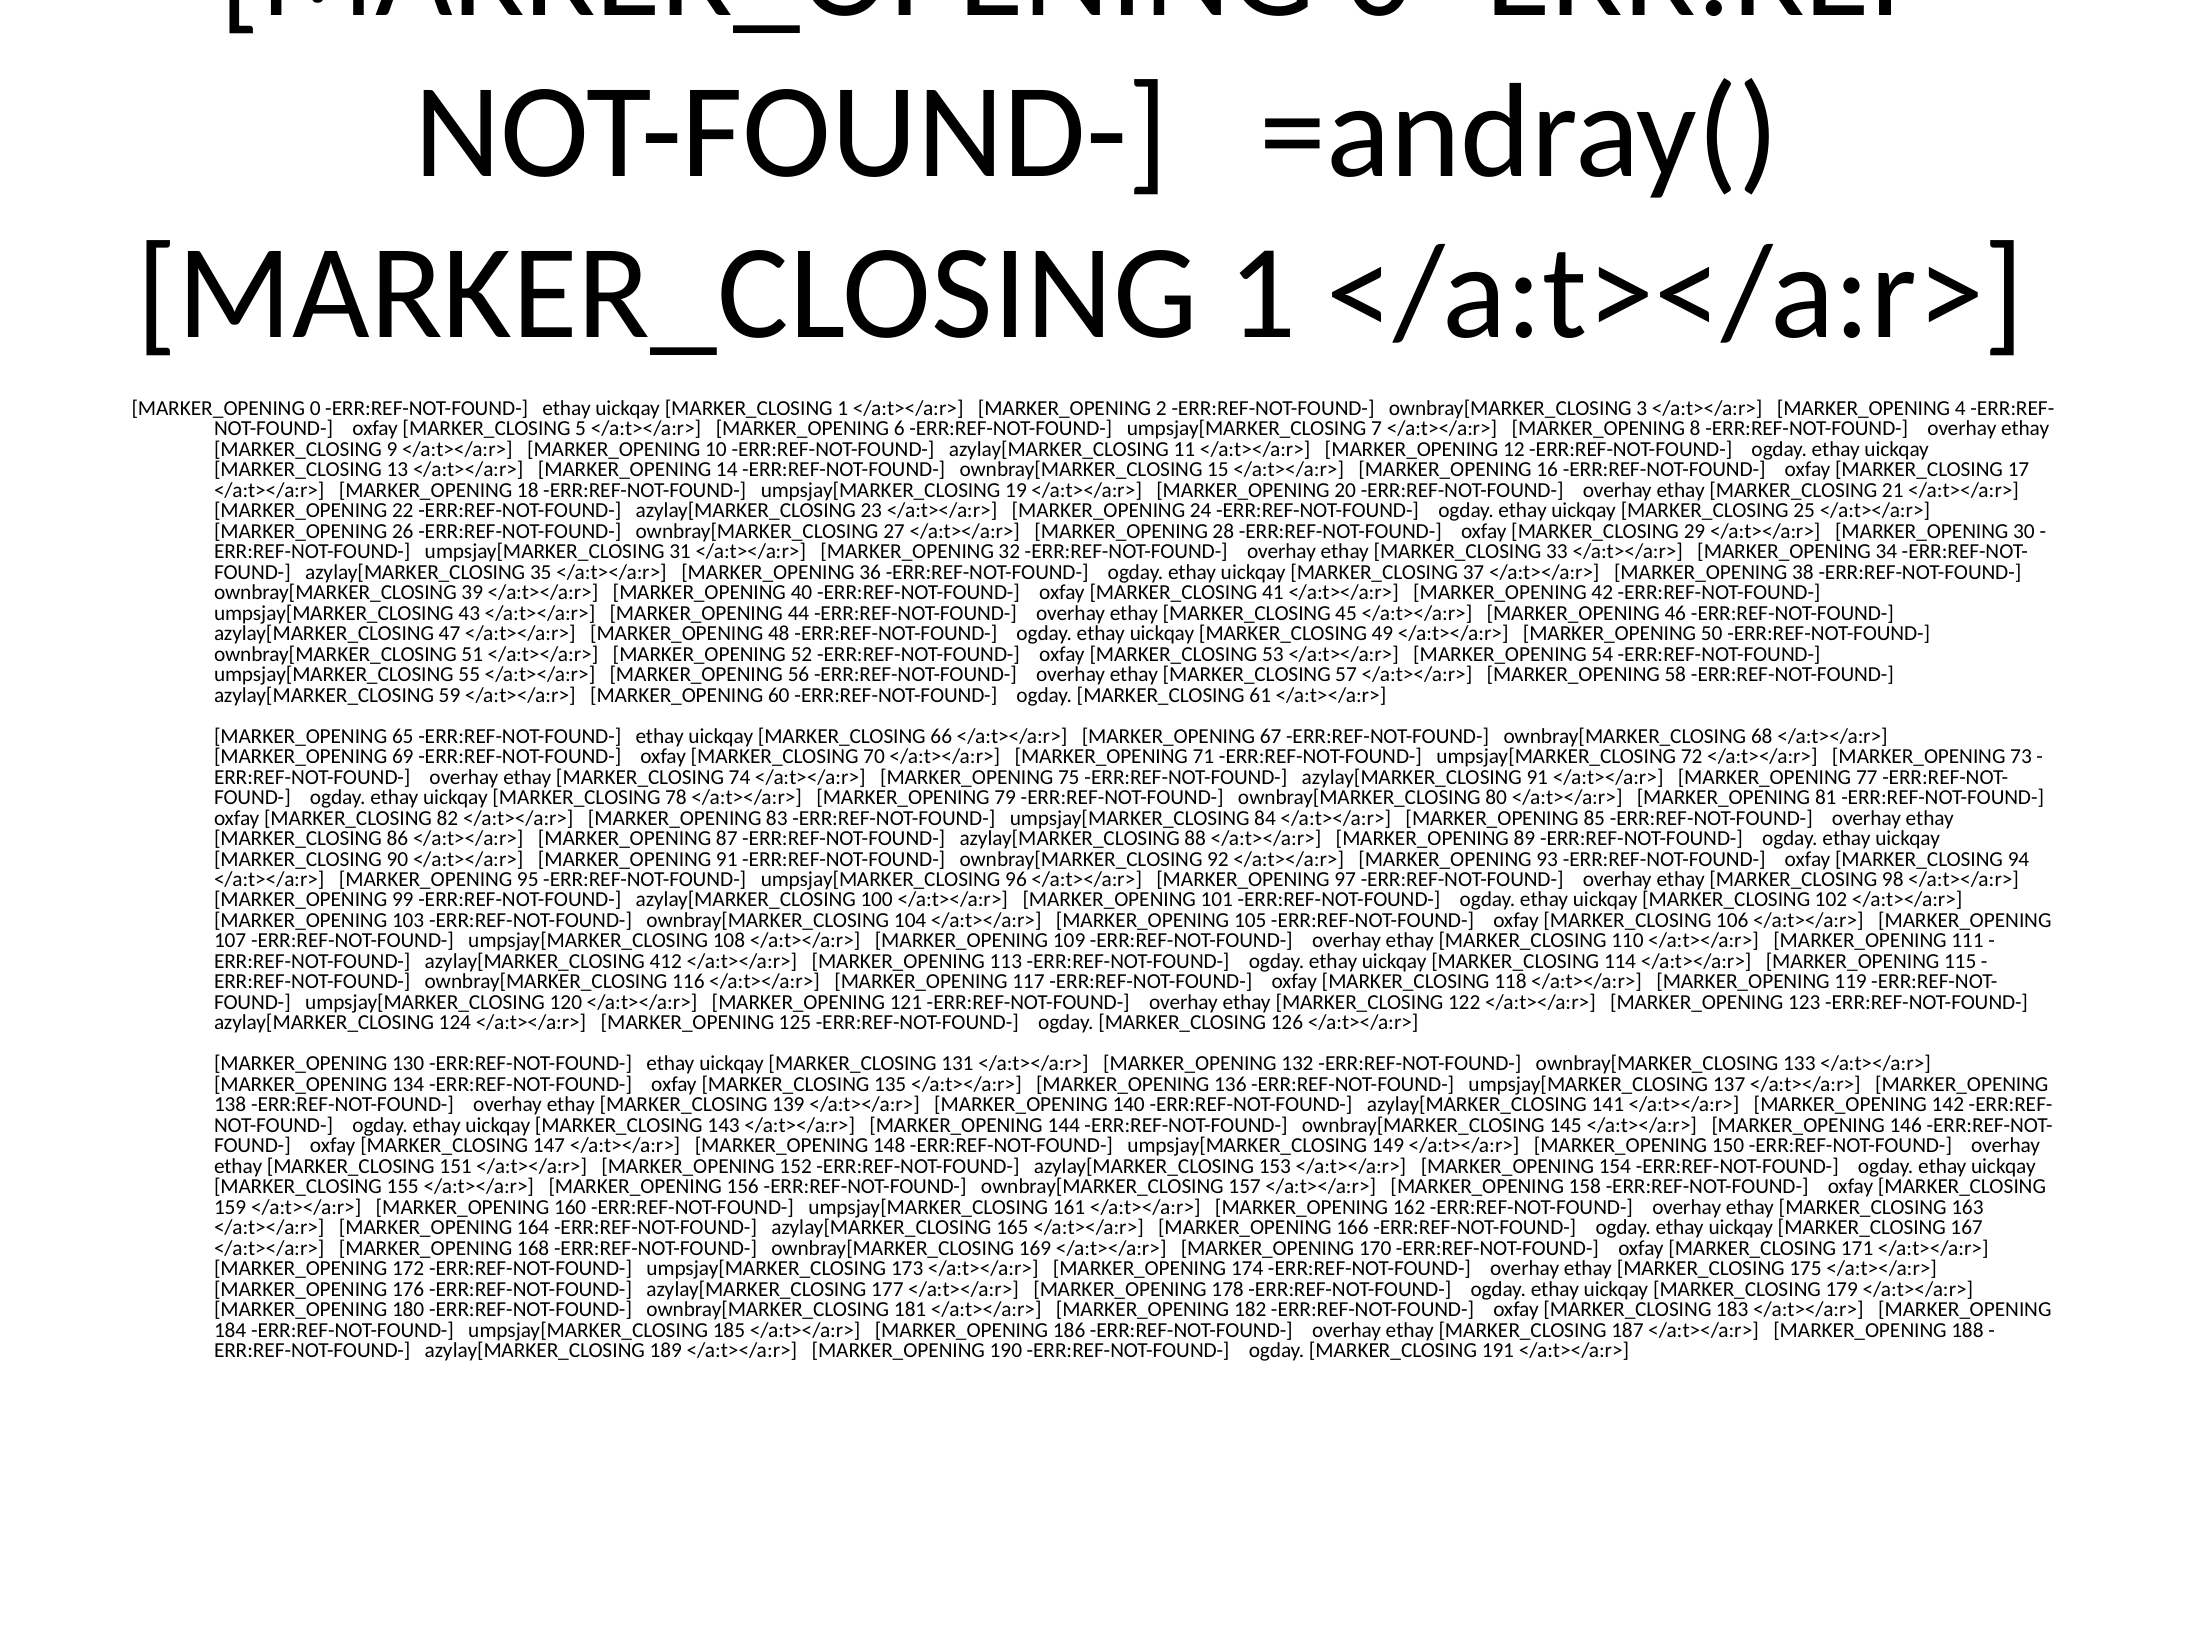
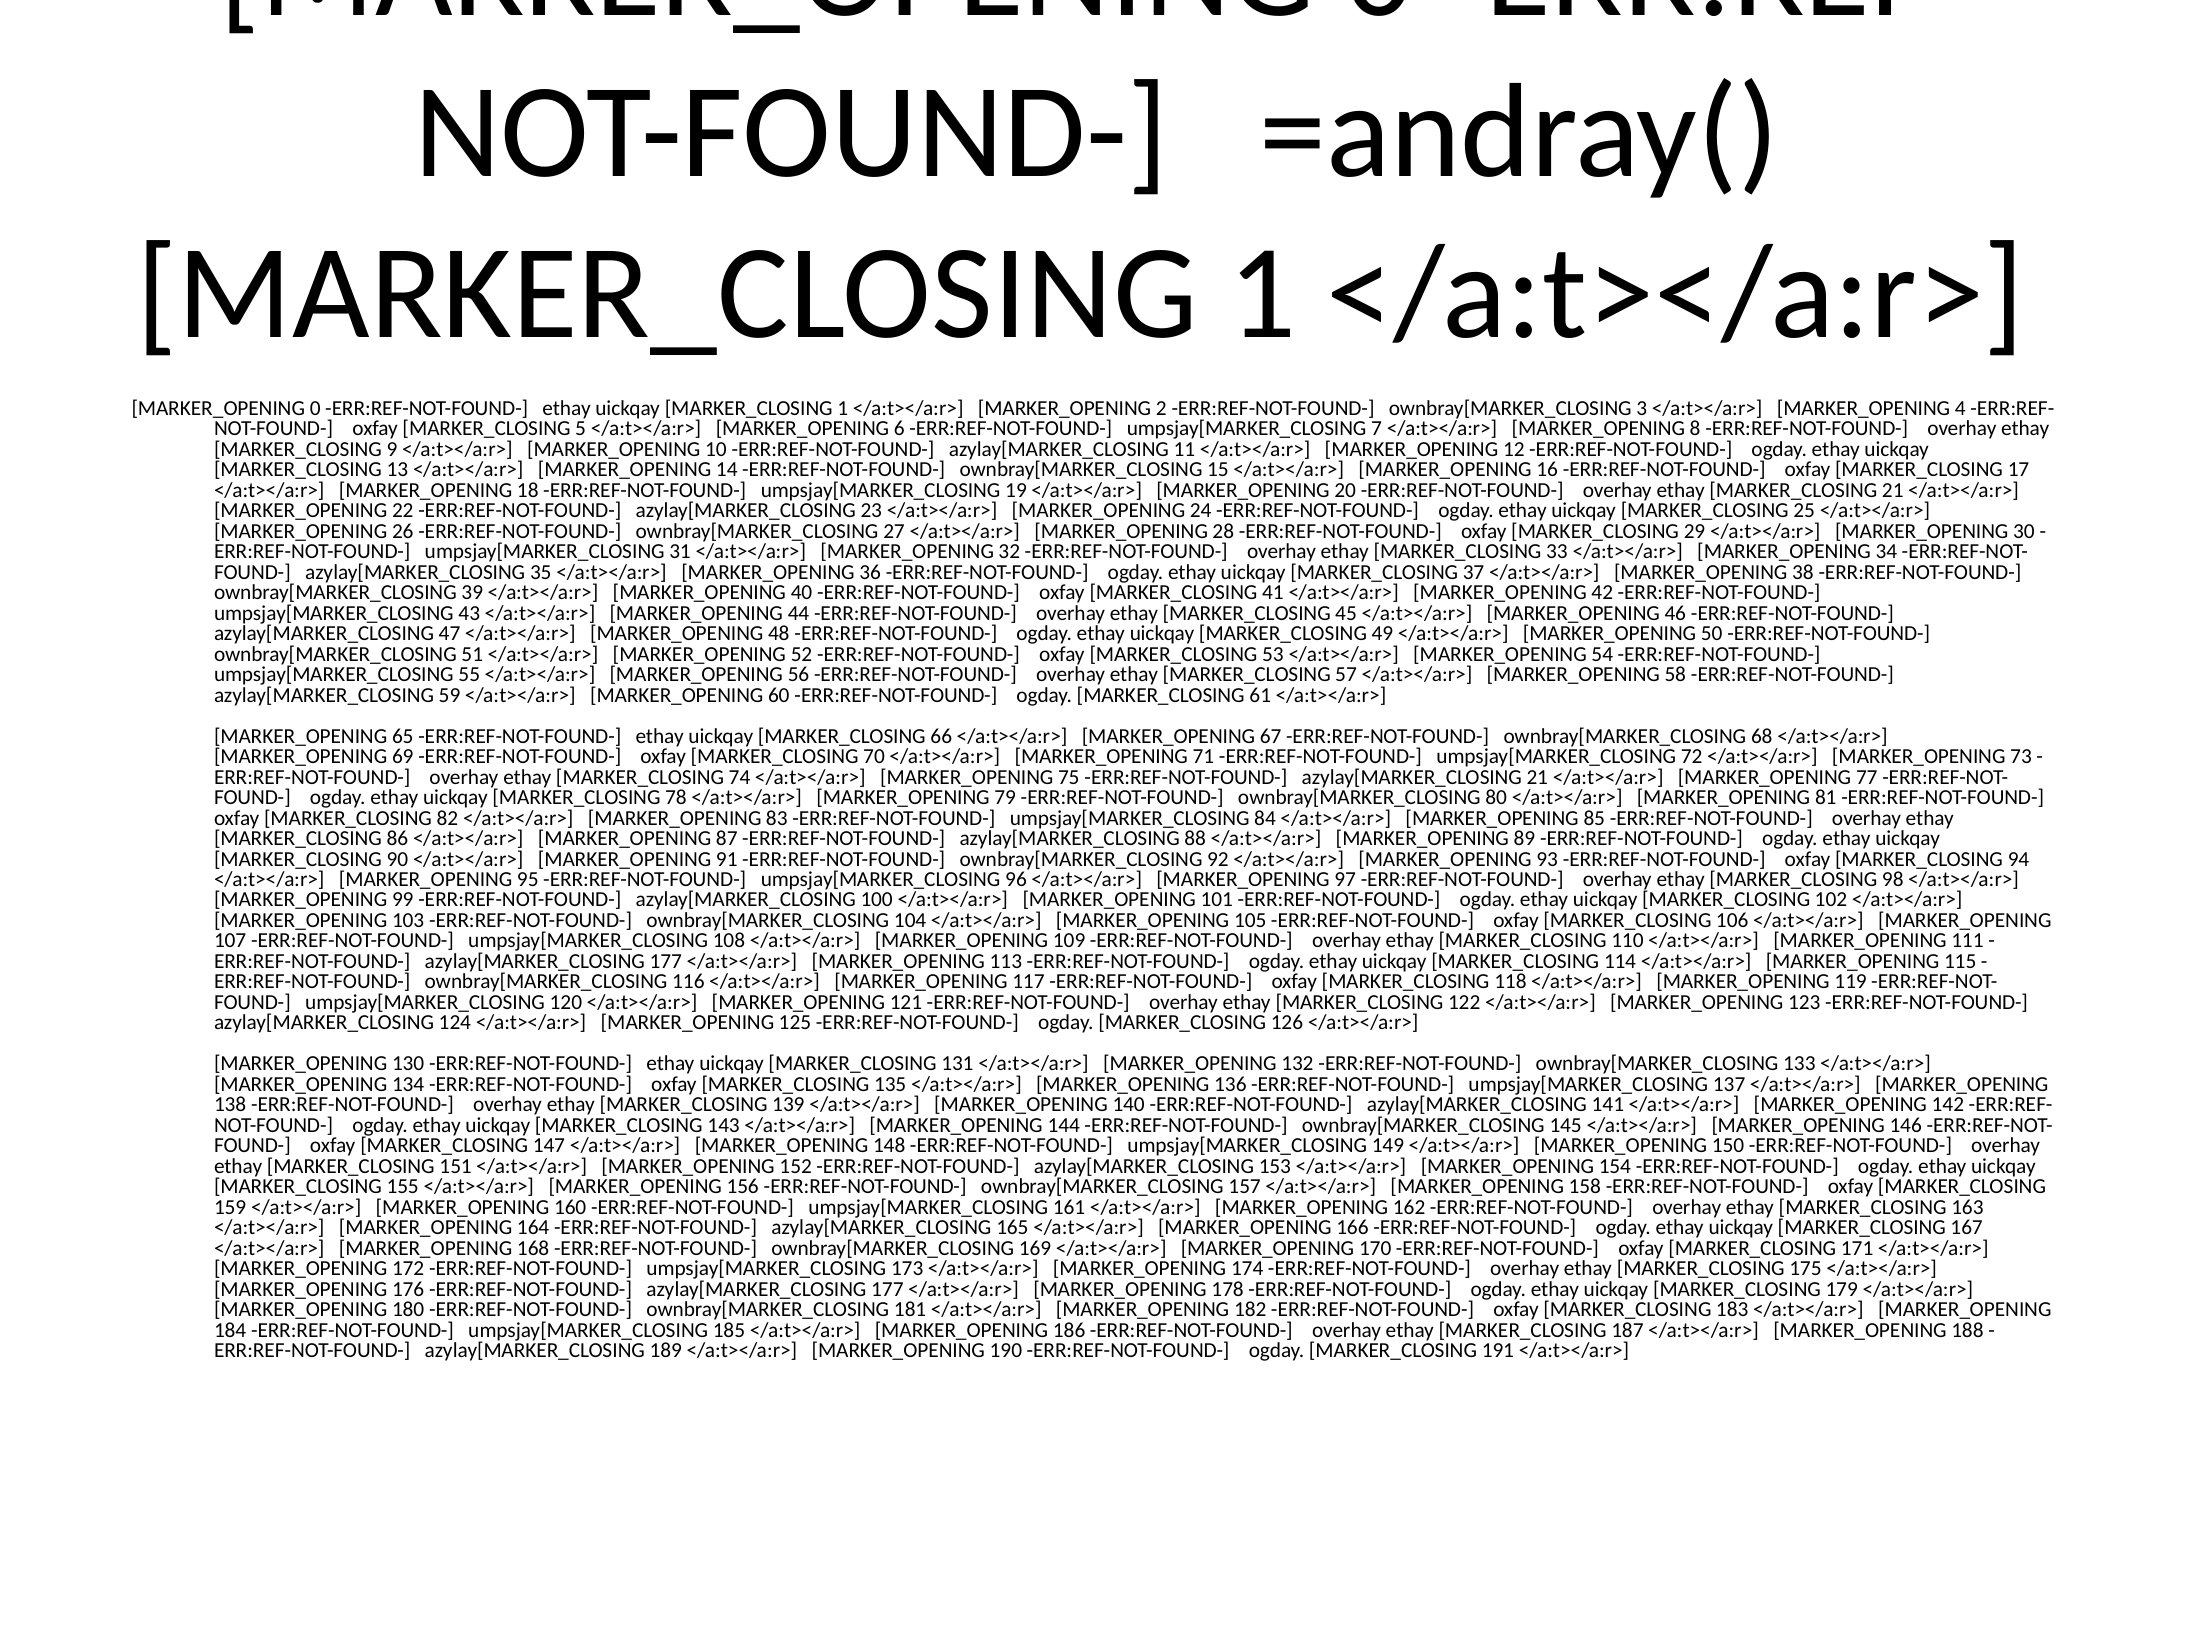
azylay[MARKER_CLOSING 91: 91 -> 21
412 at (666, 962): 412 -> 177
